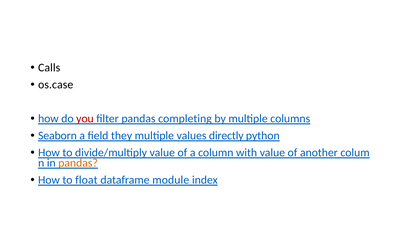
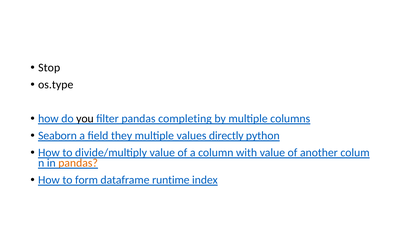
Calls: Calls -> Stop
os.case: os.case -> os.type
you colour: red -> black
float: float -> form
module: module -> runtime
